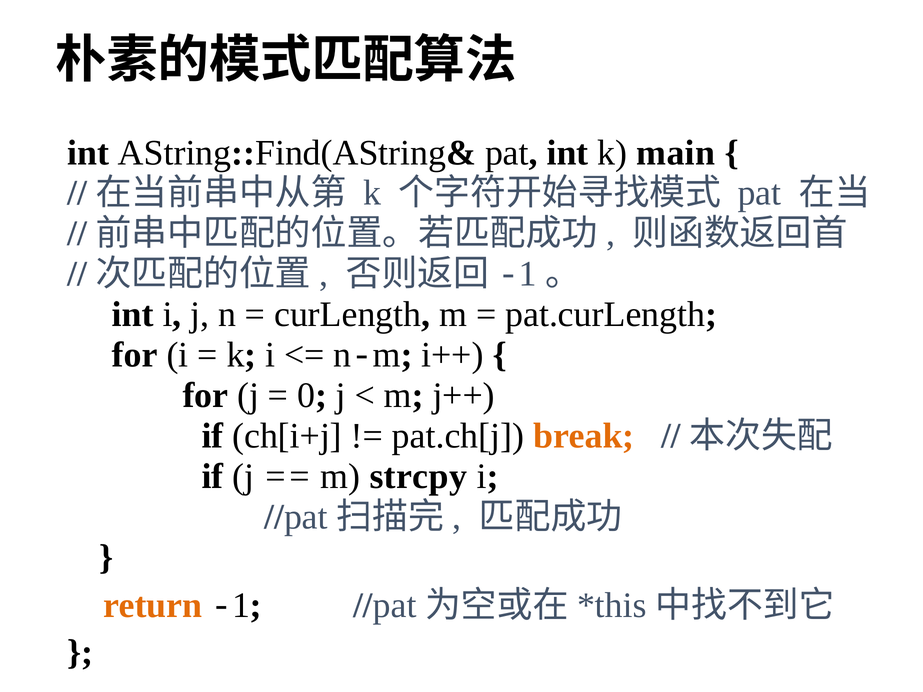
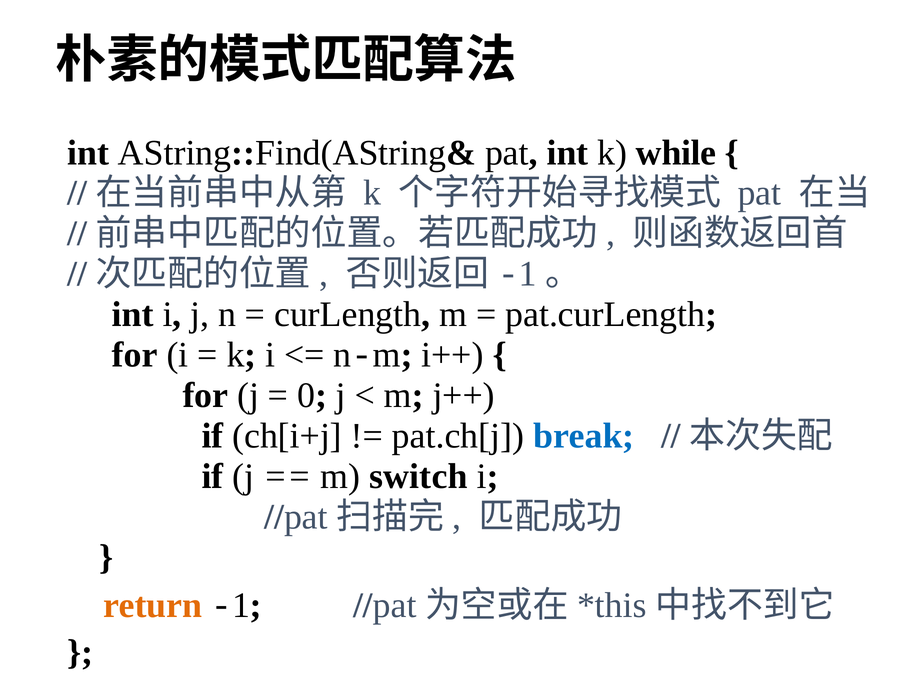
main: main -> while
break colour: orange -> blue
strcpy: strcpy -> switch
